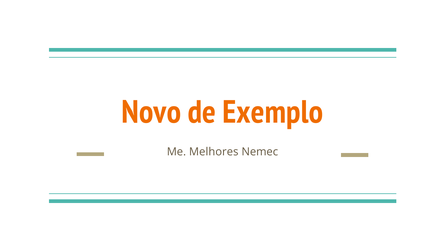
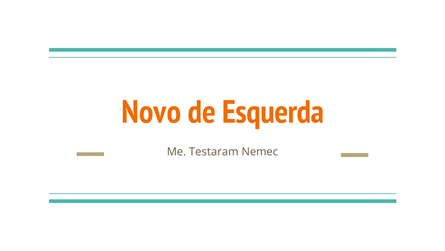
Exemplo: Exemplo -> Esquerda
Melhores: Melhores -> Testaram
